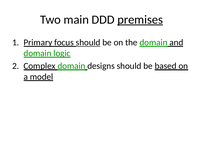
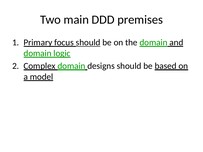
premises underline: present -> none
